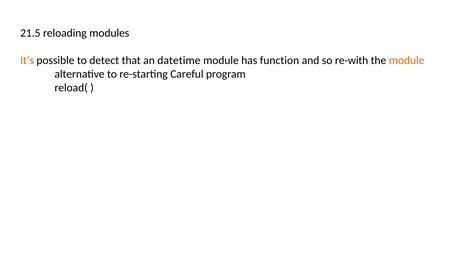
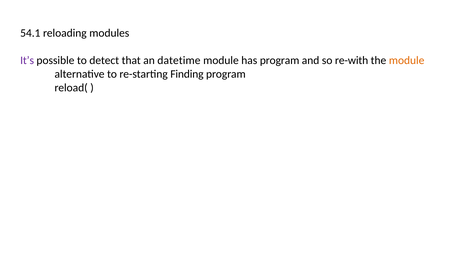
21.5: 21.5 -> 54.1
It’s colour: orange -> purple
has function: function -> program
Careful: Careful -> Finding
